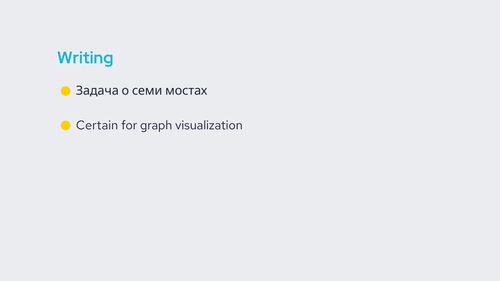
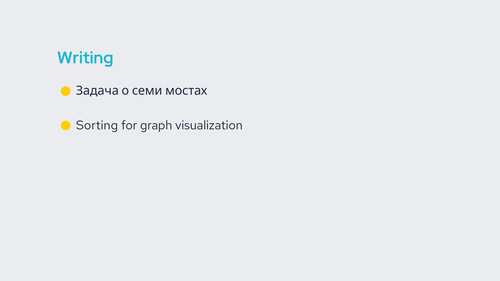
Certain: Certain -> Sorting
